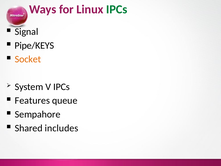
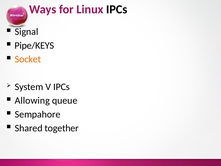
IPCs at (117, 9) colour: green -> black
Features: Features -> Allowing
includes: includes -> together
